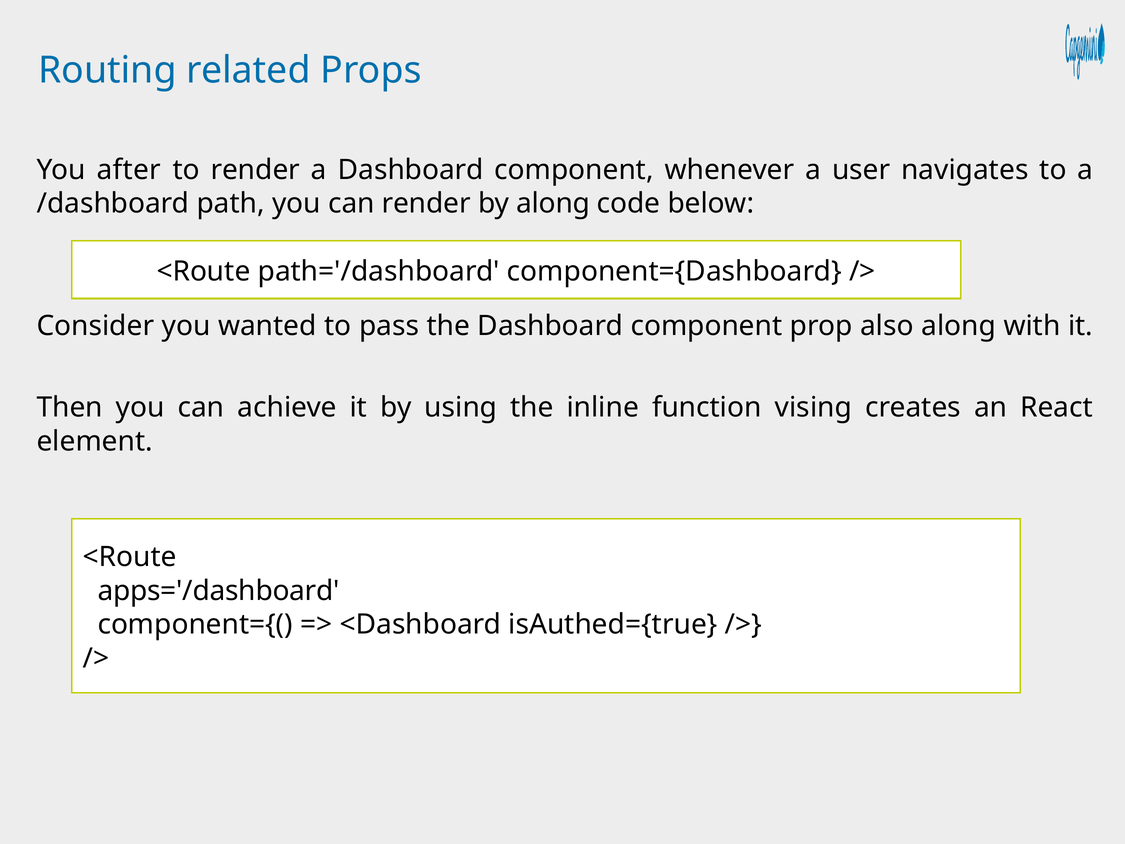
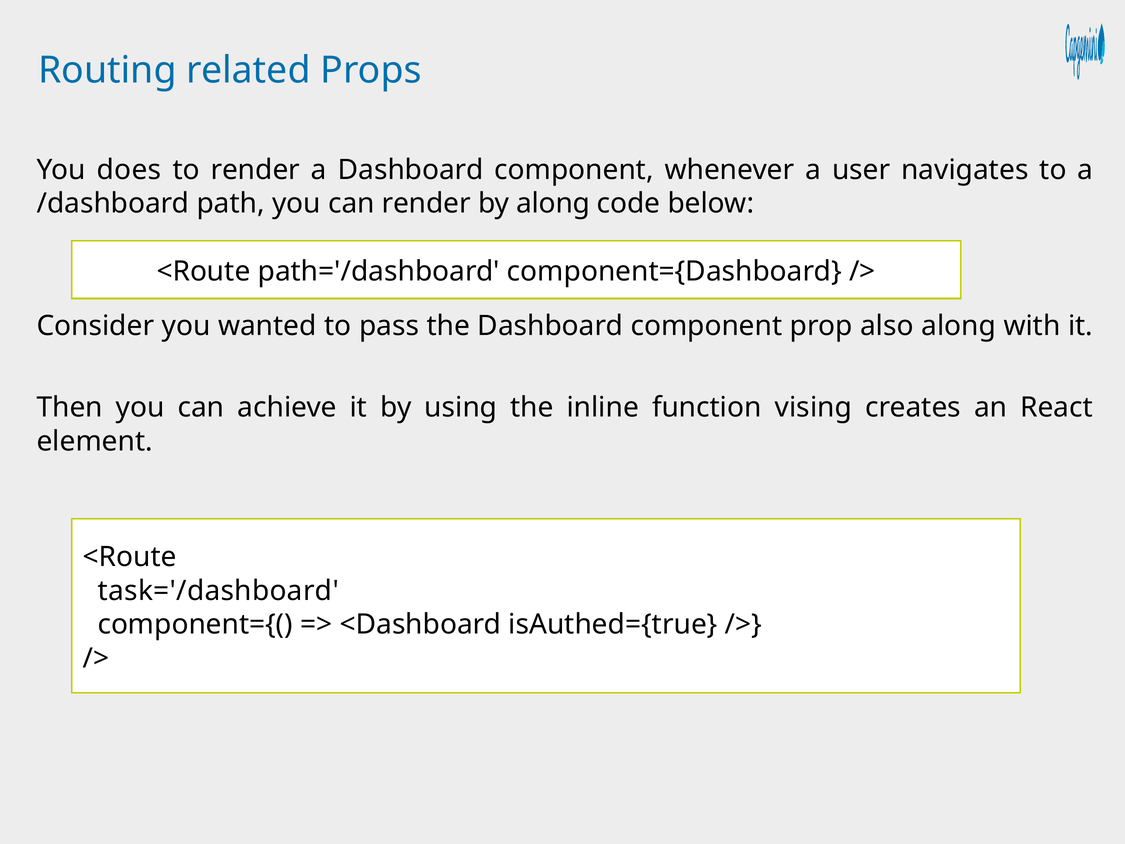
after: after -> does
apps='/dashboard: apps='/dashboard -> task='/dashboard
